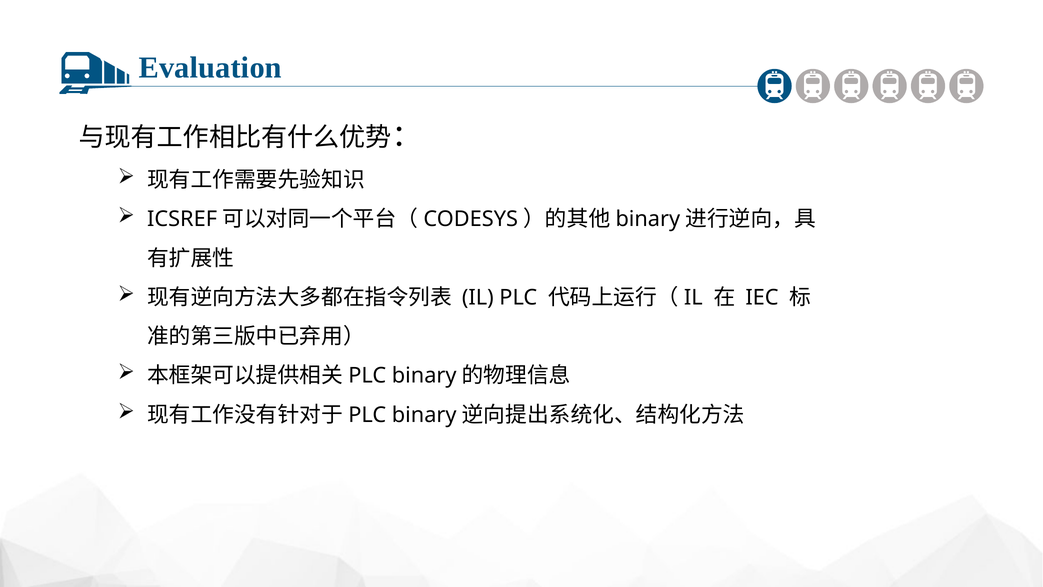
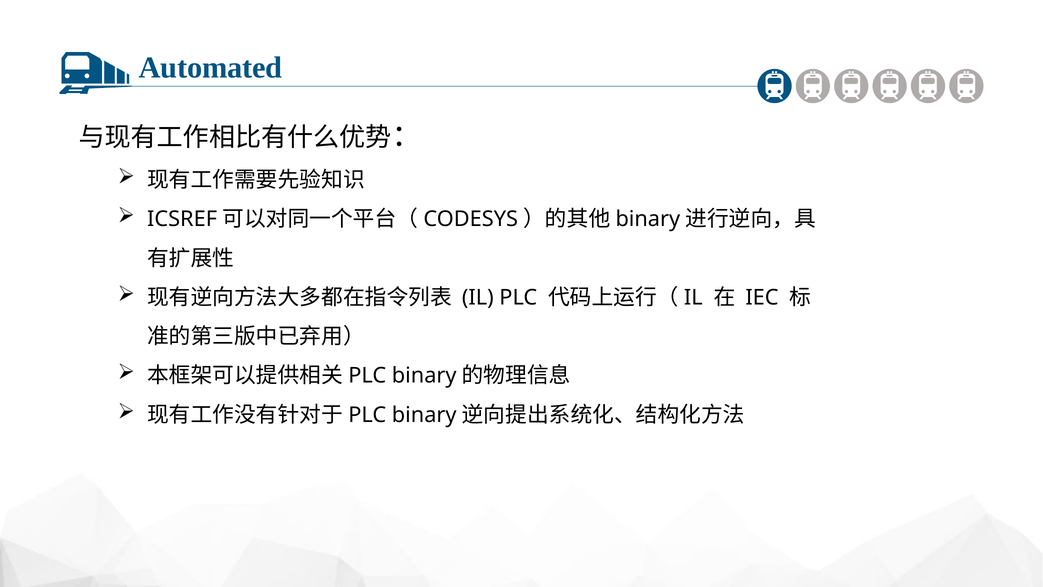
Evaluation: Evaluation -> Automated
